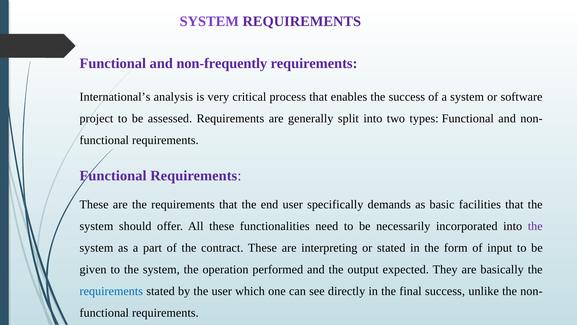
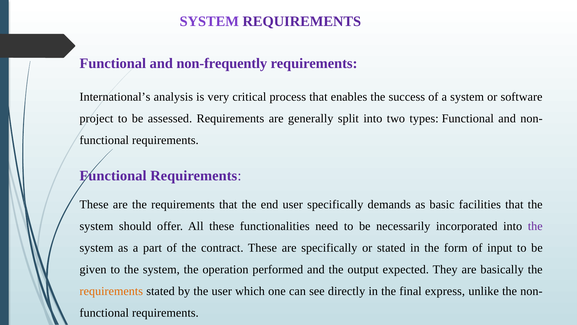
are interpreting: interpreting -> specifically
requirements at (111, 291) colour: blue -> orange
final success: success -> express
